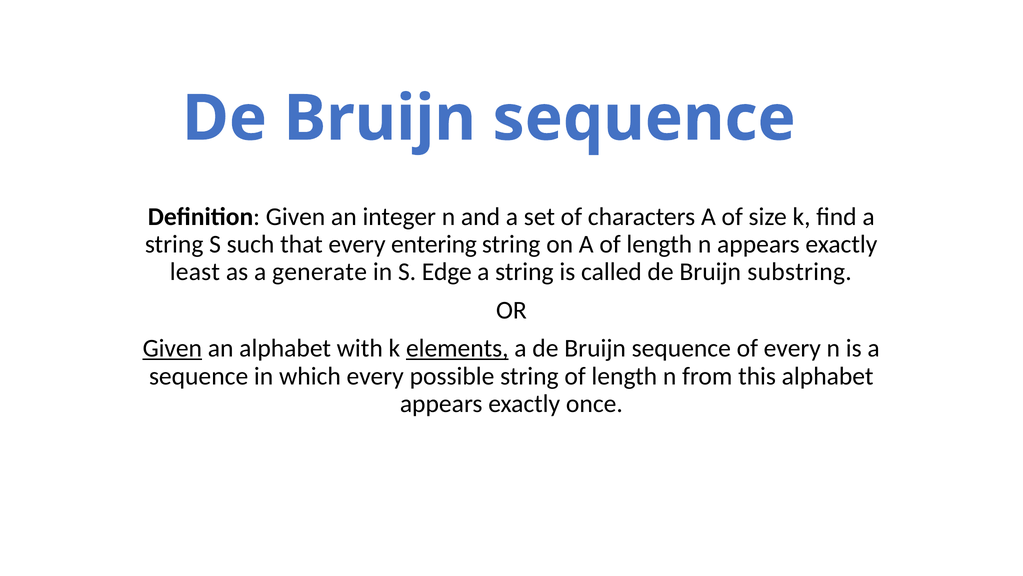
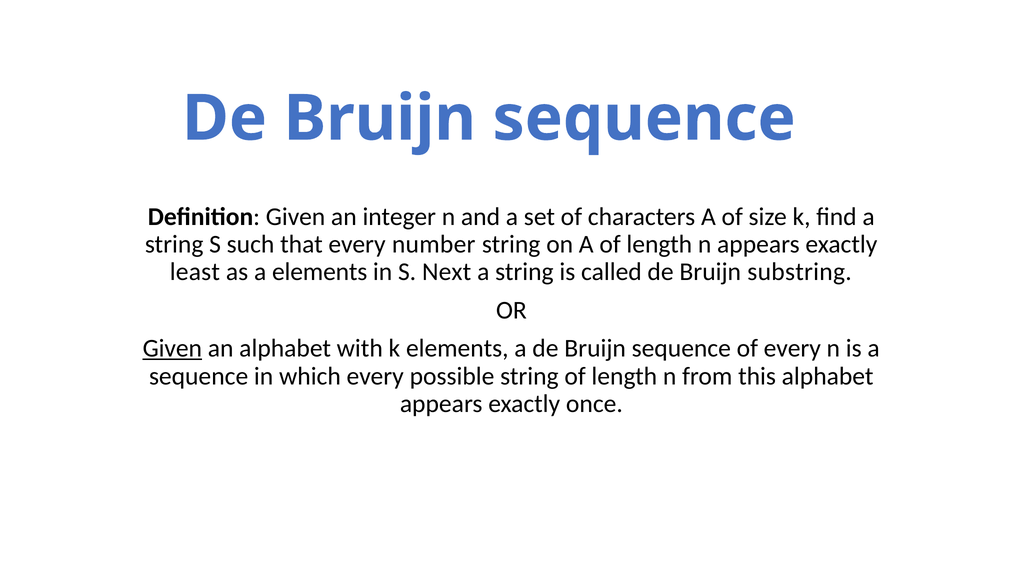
entering: entering -> number
a generate: generate -> elements
Edge: Edge -> Next
elements at (457, 348) underline: present -> none
